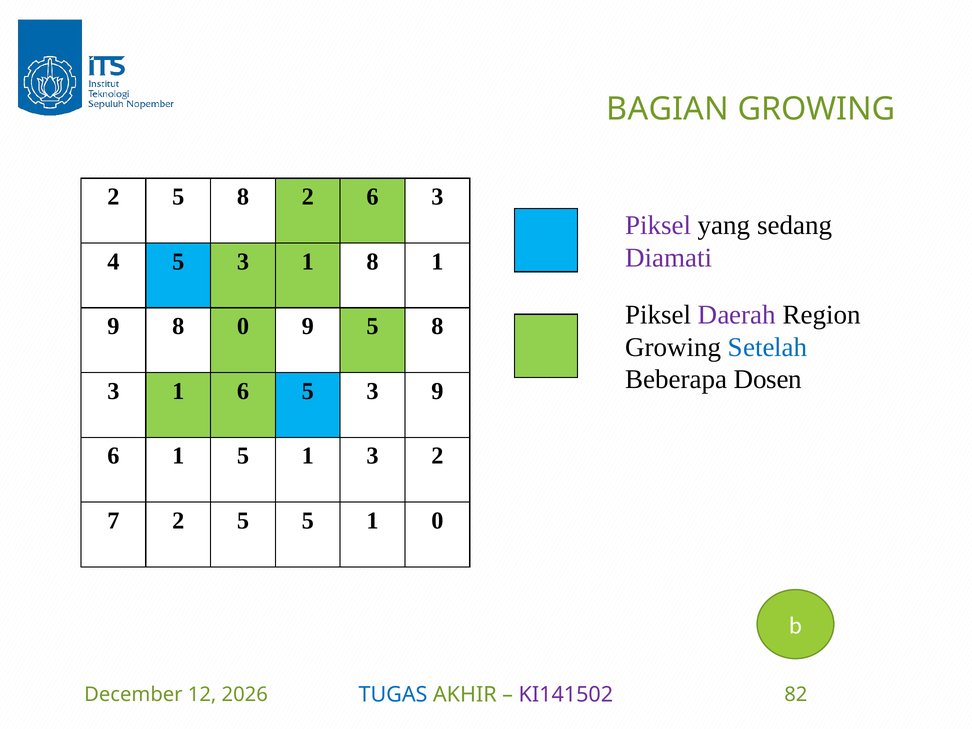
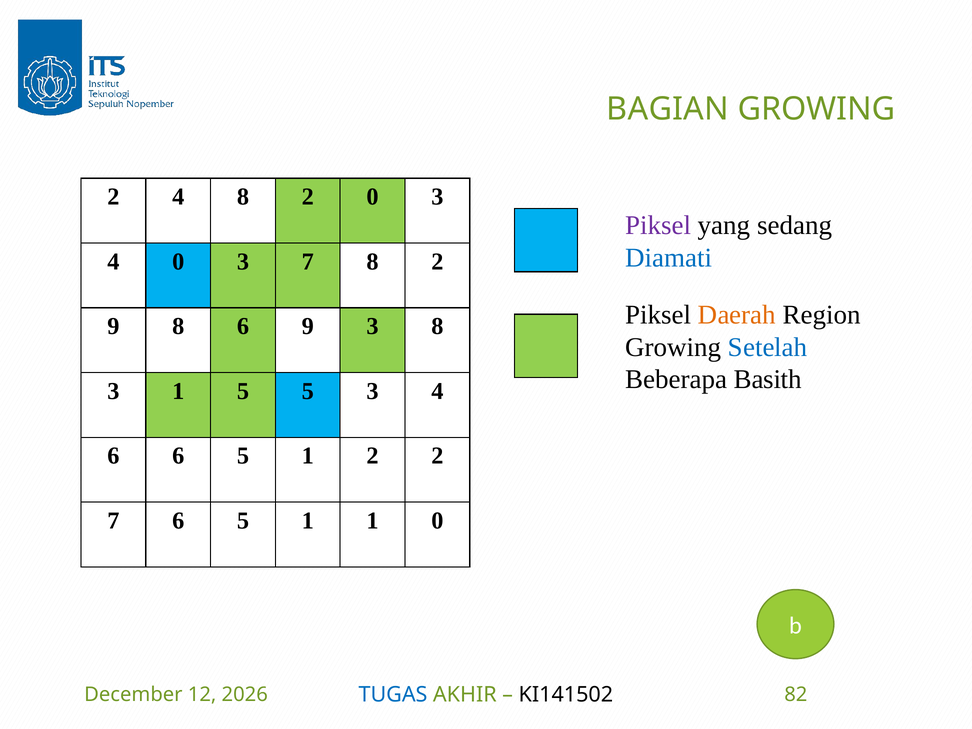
5 at (178, 197): 5 -> 4
2 6: 6 -> 0
Diamati colour: purple -> blue
4 5: 5 -> 0
1 at (308, 262): 1 -> 7
1 at (437, 262): 1 -> 2
Daerah colour: purple -> orange
8 0: 0 -> 6
9 5: 5 -> 3
Dosen: Dosen -> Basith
1 6: 6 -> 5
5 3 9: 9 -> 4
6 1: 1 -> 6
1 3: 3 -> 2
7 2: 2 -> 6
5 at (308, 521): 5 -> 1
KI141502 colour: purple -> black
